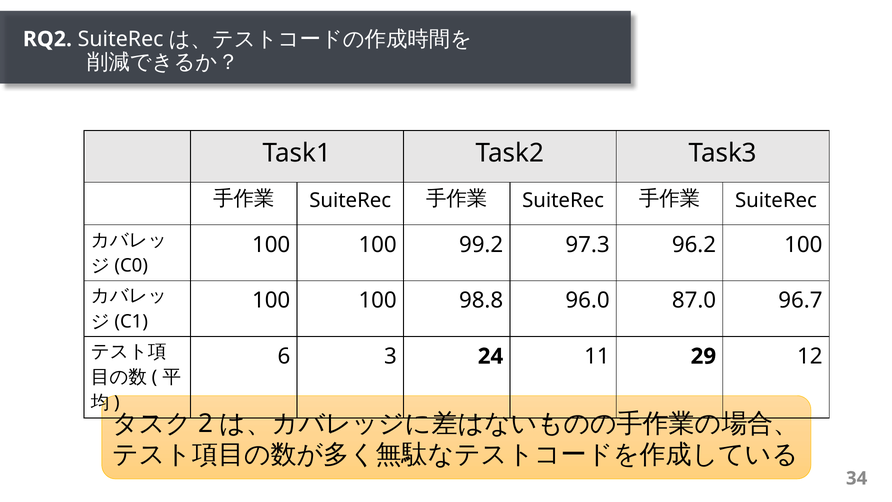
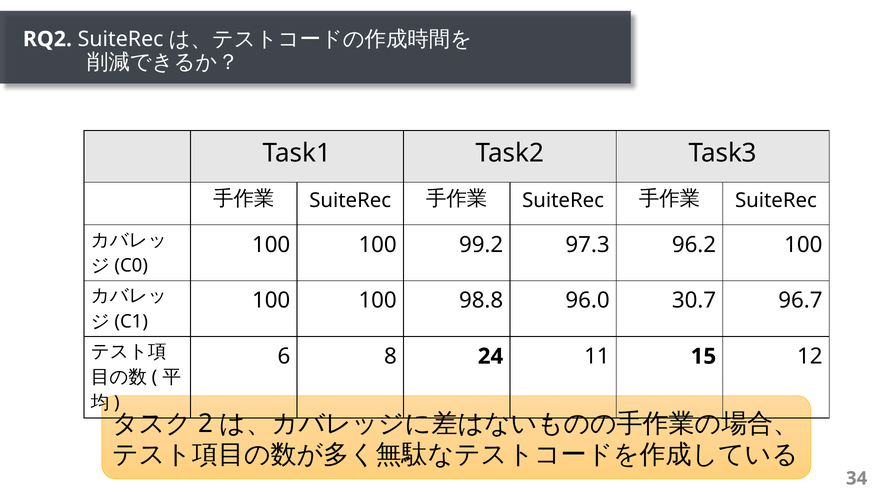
87.0: 87.0 -> 30.7
3: 3 -> 8
29: 29 -> 15
